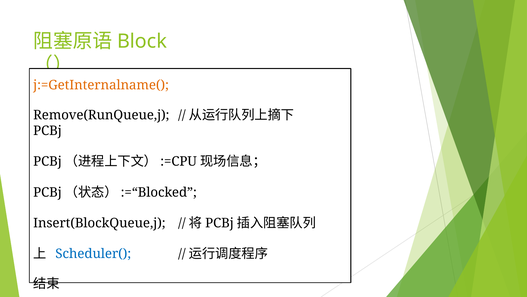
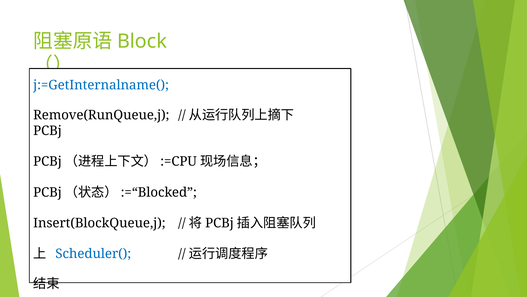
j:=GetInternalname( colour: orange -> blue
